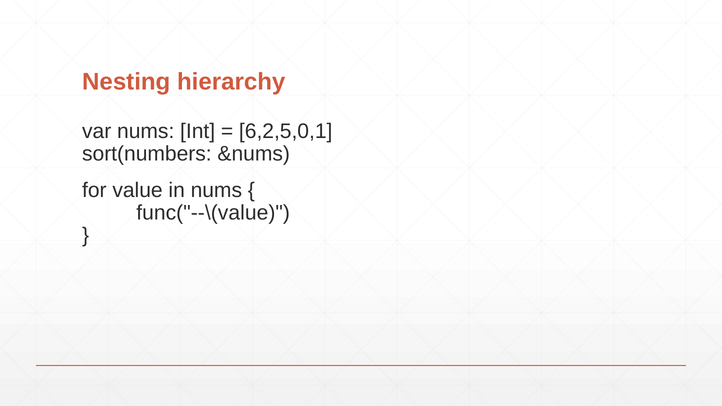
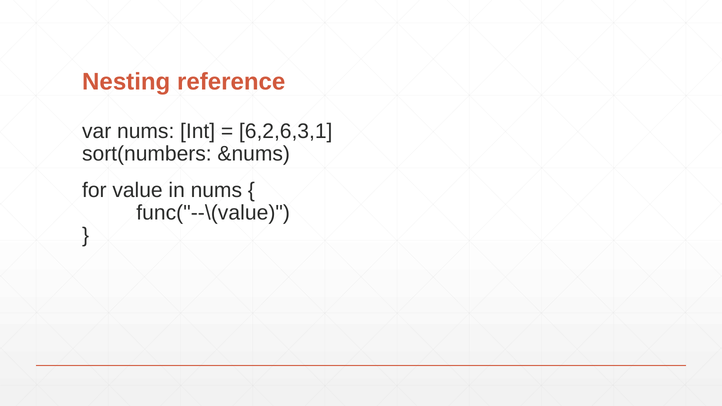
hierarchy: hierarchy -> reference
6,2,5,0,1: 6,2,5,0,1 -> 6,2,6,3,1
